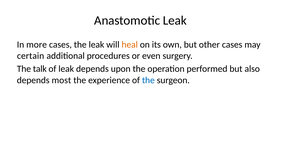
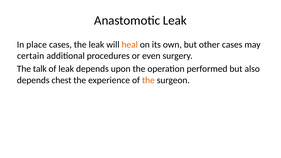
more: more -> place
most: most -> chest
the at (148, 80) colour: blue -> orange
